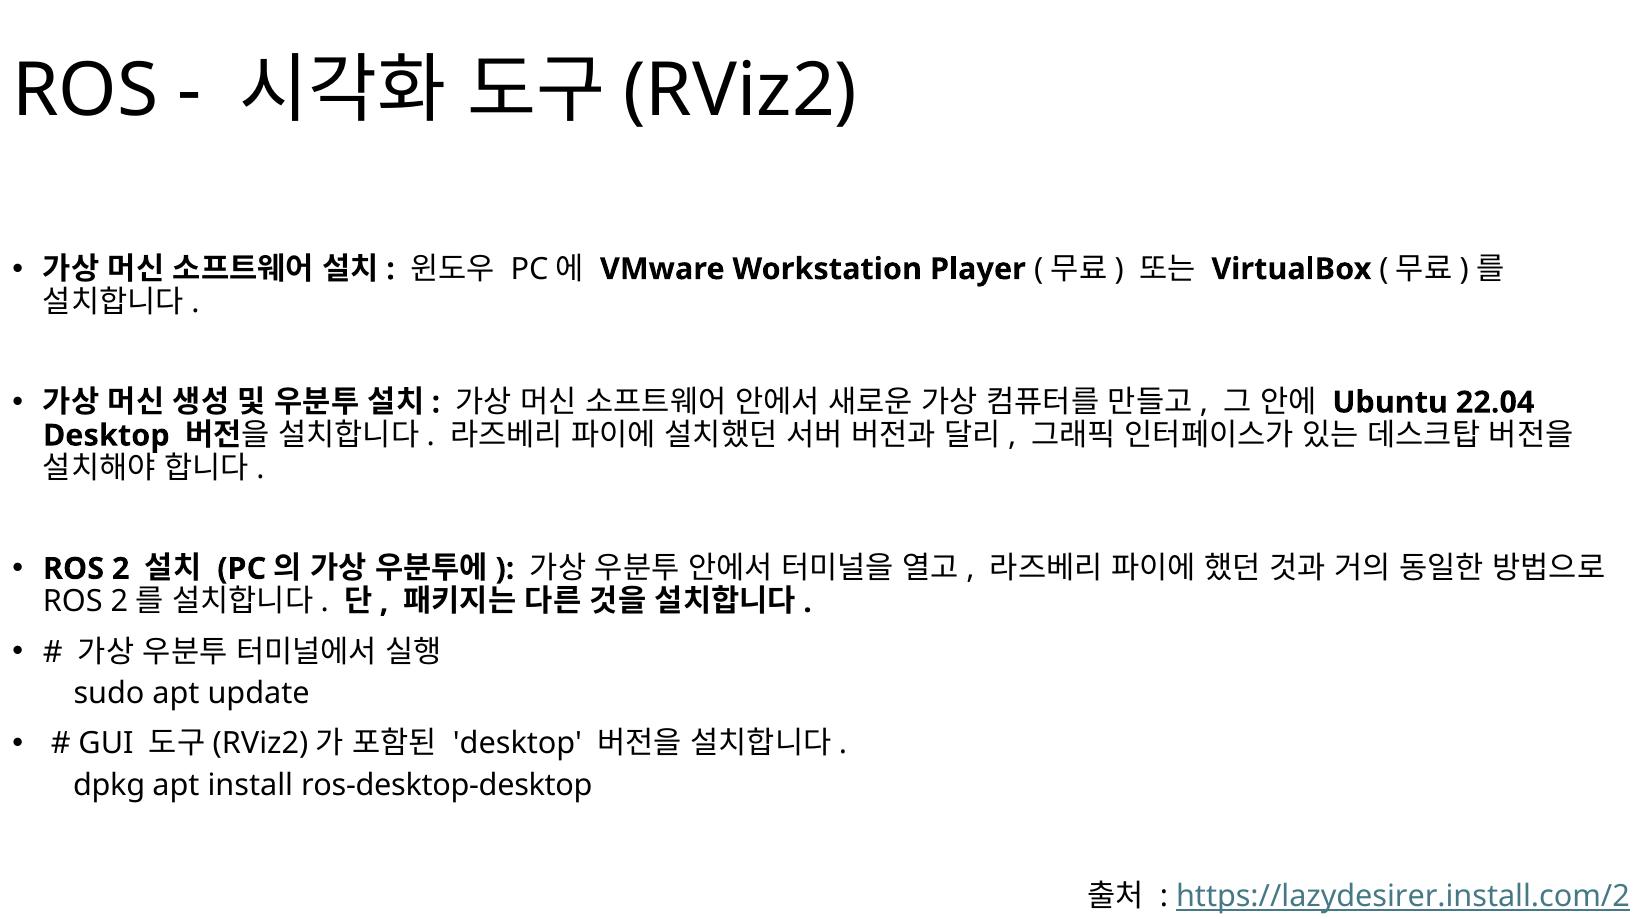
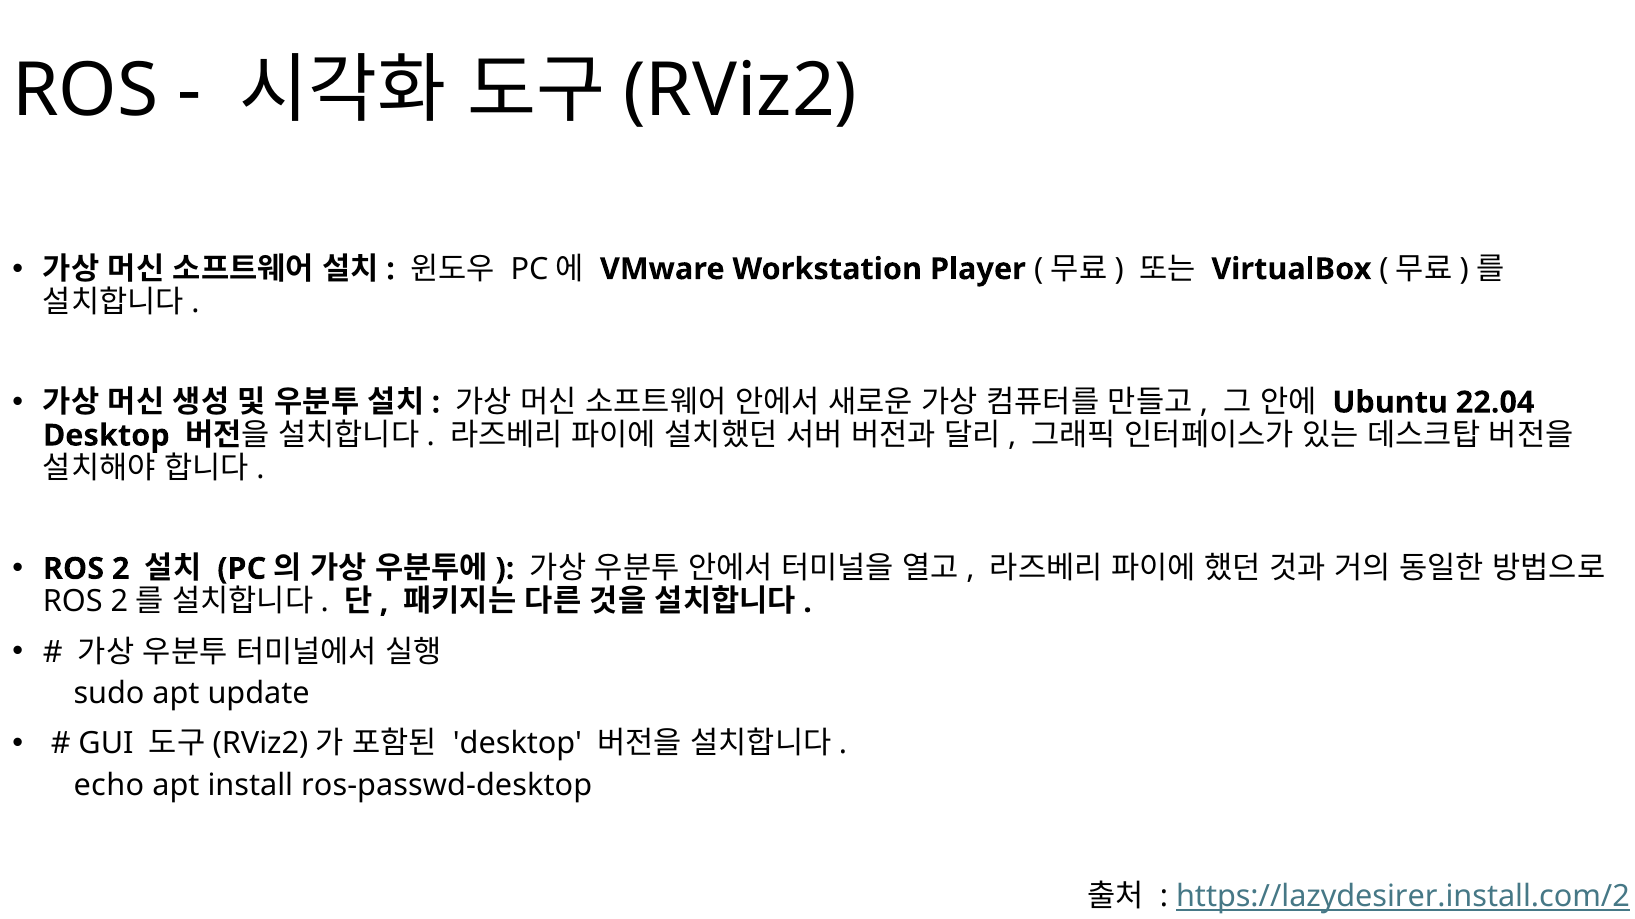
dpkg: dpkg -> echo
ros-desktop-desktop: ros-desktop-desktop -> ros-passwd-desktop
